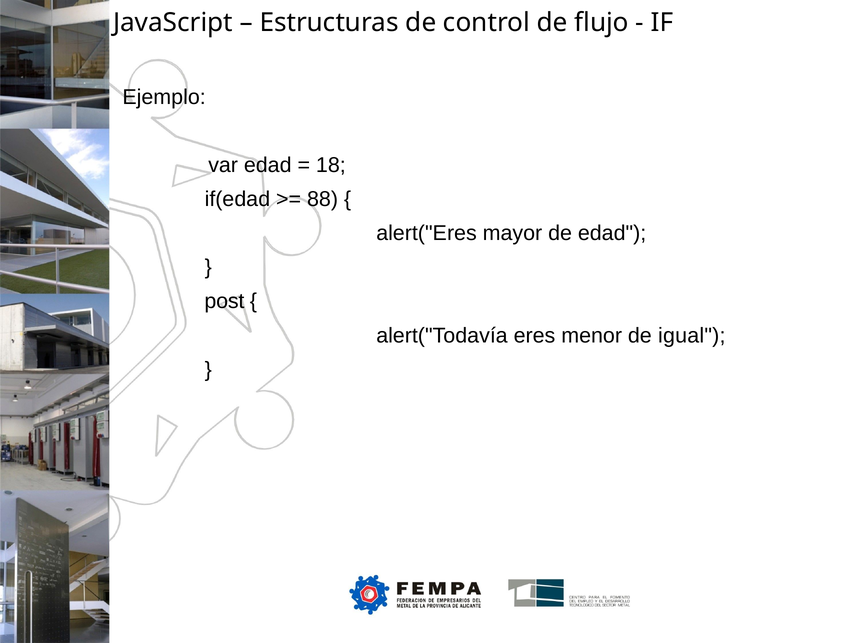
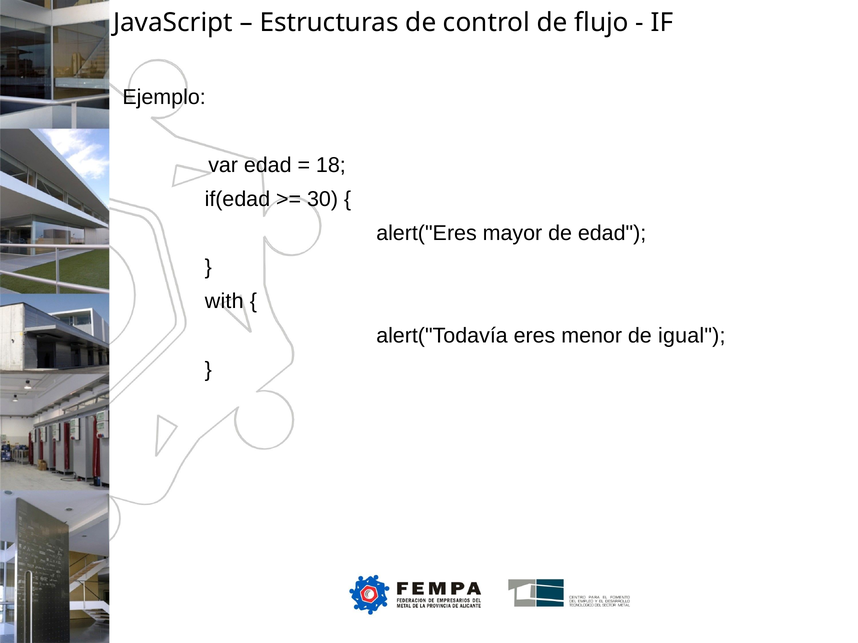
88: 88 -> 30
post: post -> with
